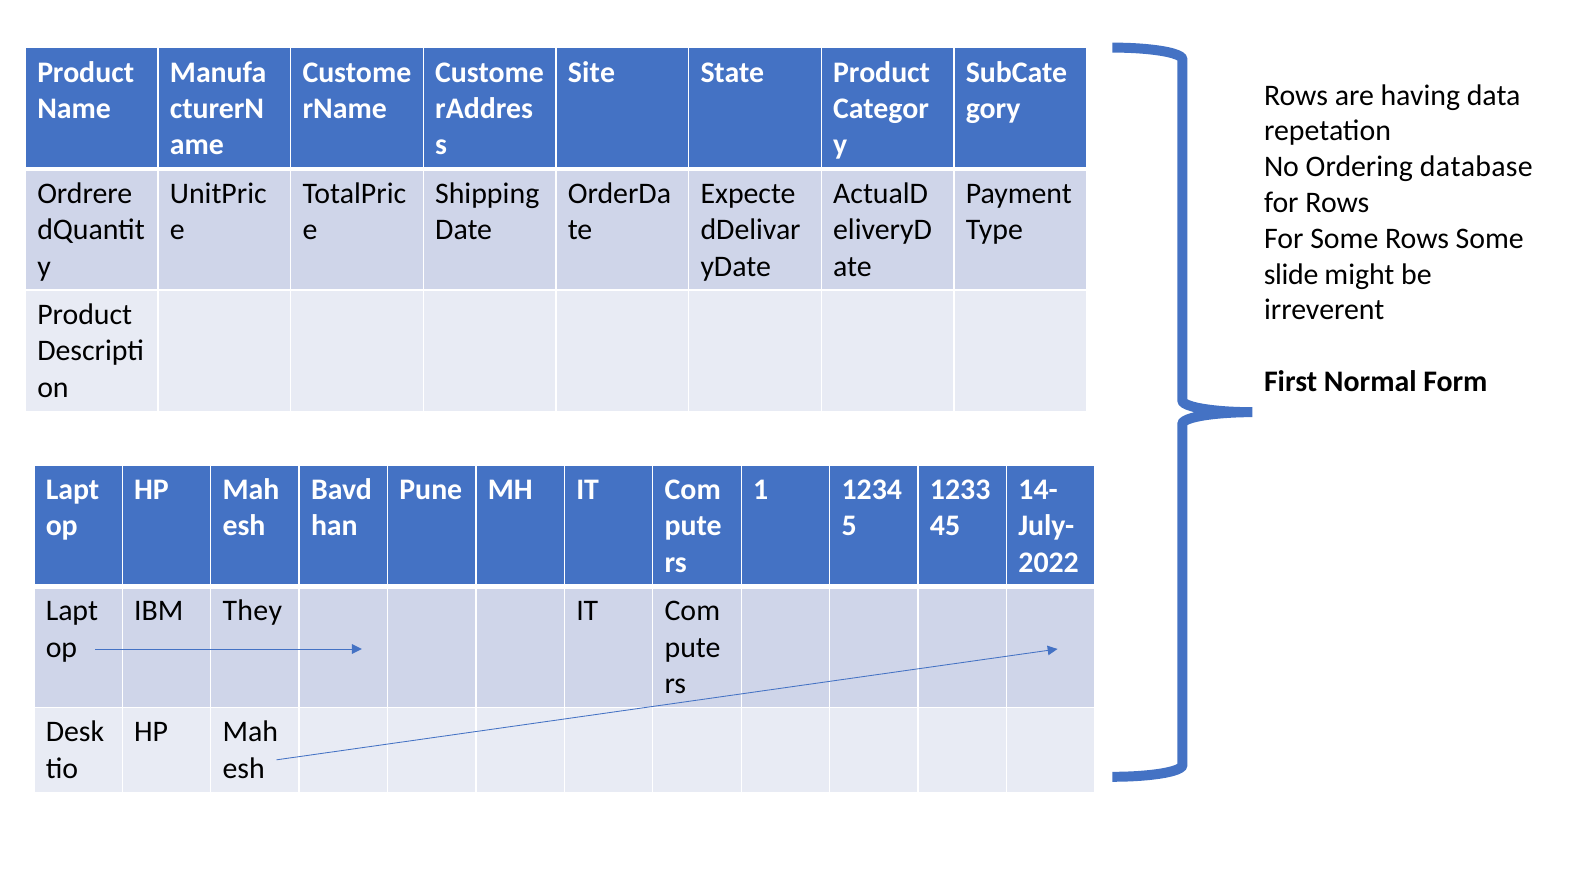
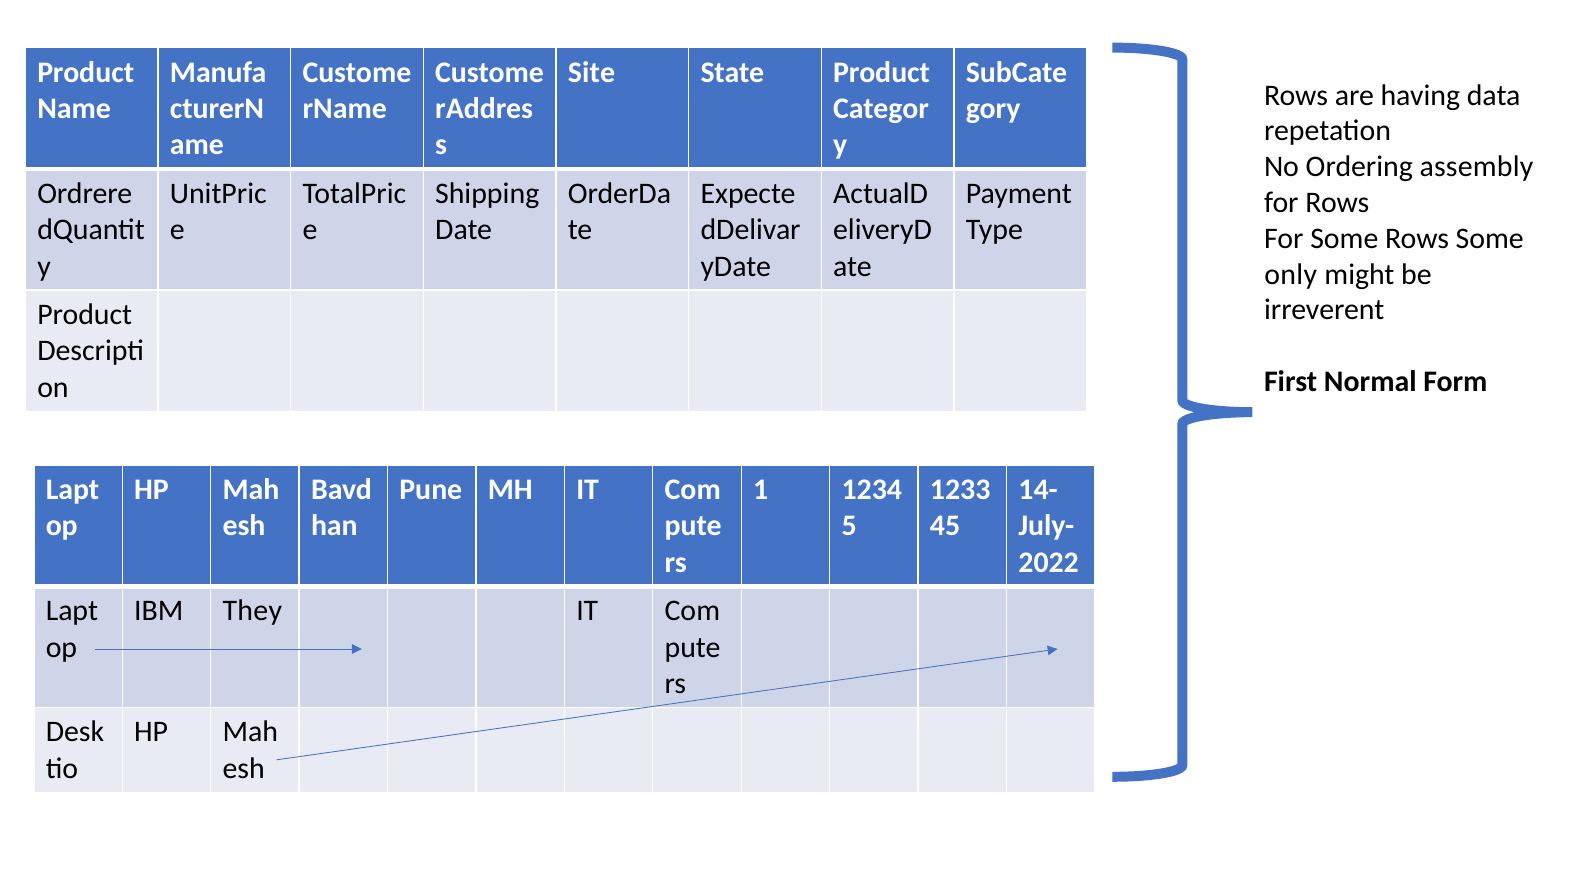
database: database -> assembly
slide: slide -> only
